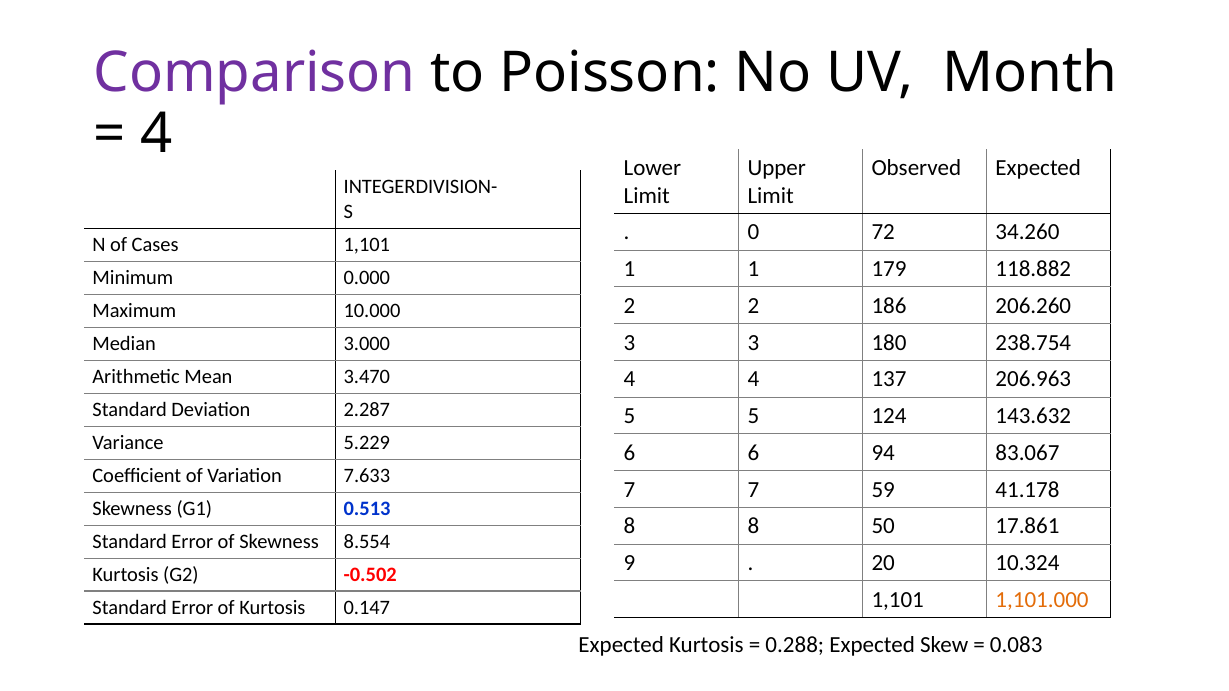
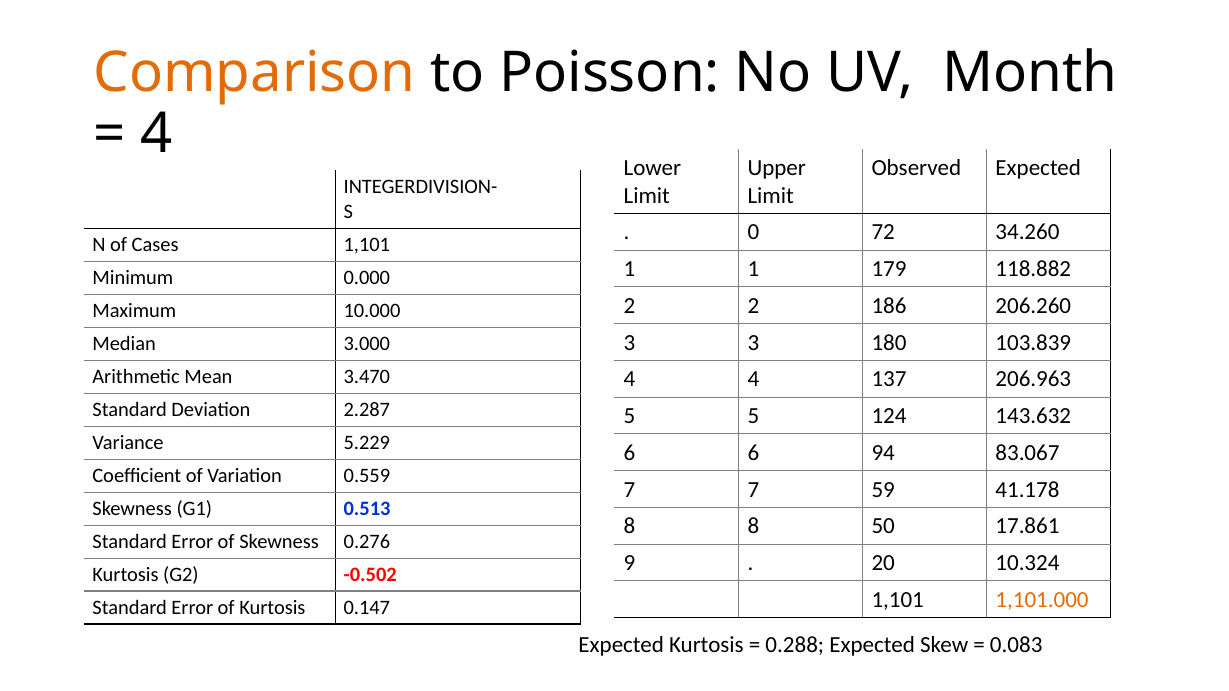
Comparison colour: purple -> orange
238.754: 238.754 -> 103.839
7.633: 7.633 -> 0.559
8.554: 8.554 -> 0.276
